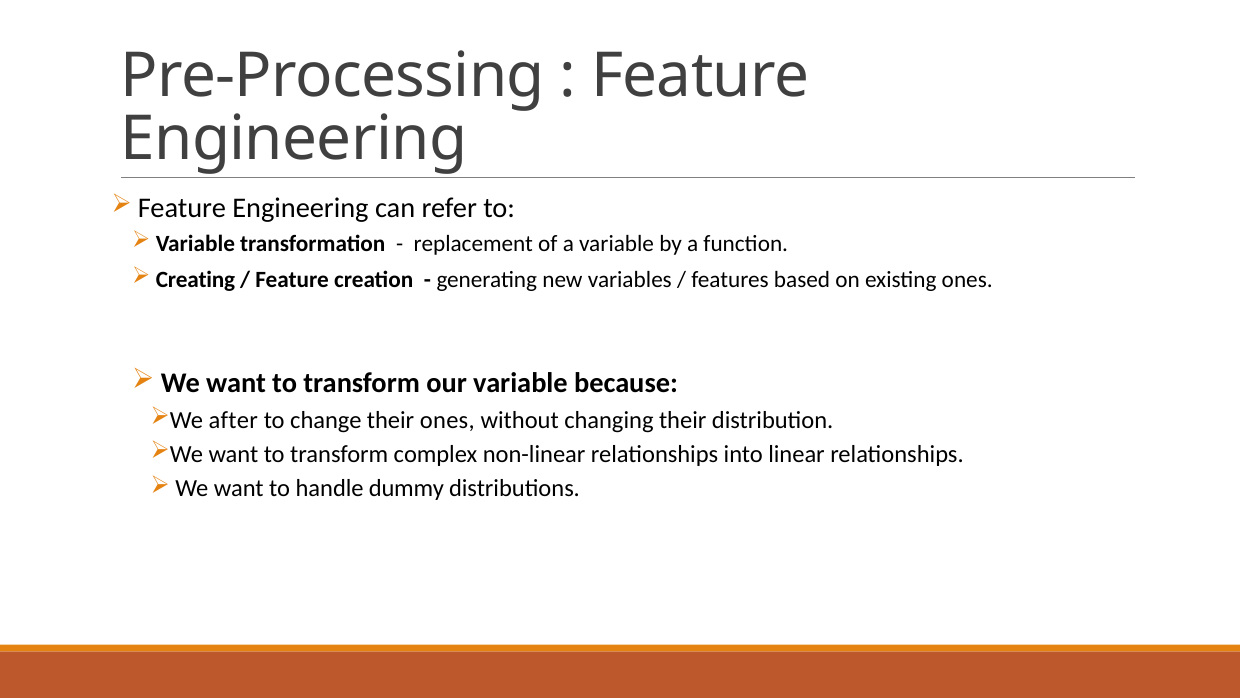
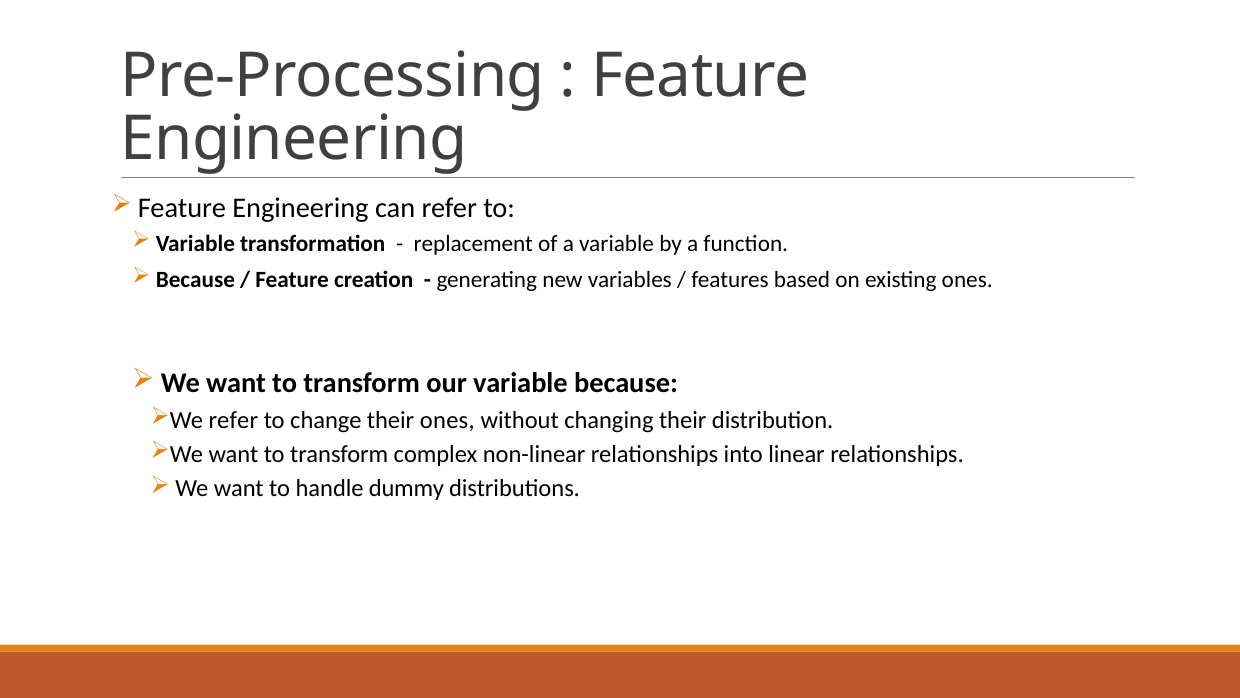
Creating at (196, 279): Creating -> Because
after at (233, 420): after -> refer
